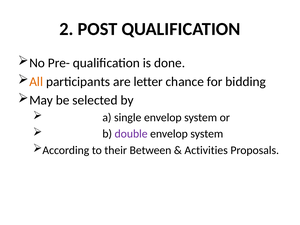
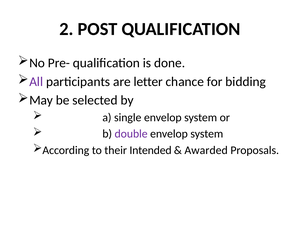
All colour: orange -> purple
Between: Between -> Intended
Activities: Activities -> Awarded
